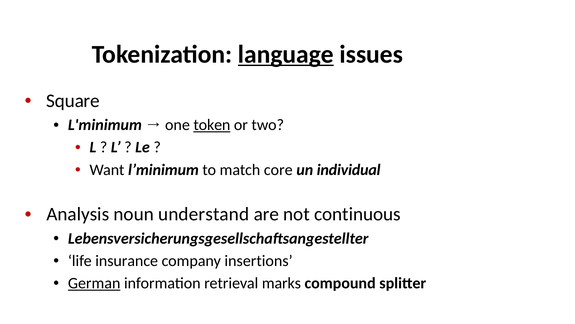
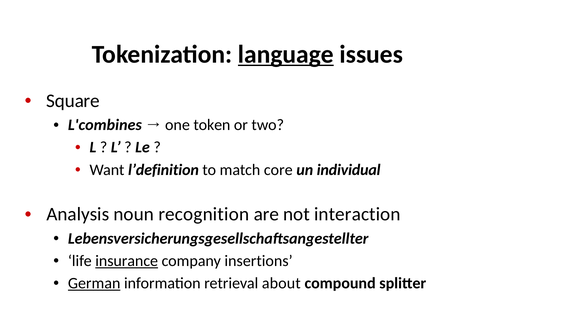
L'minimum: L'minimum -> L'combines
token underline: present -> none
l’minimum: l’minimum -> l’definition
understand: understand -> recognition
continuous: continuous -> interaction
insurance underline: none -> present
marks: marks -> about
